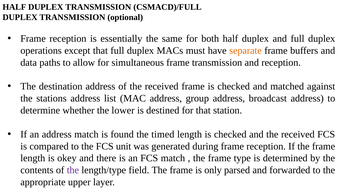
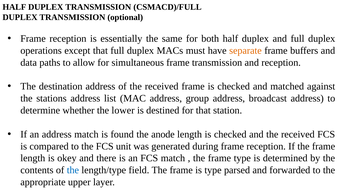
timed: timed -> anode
the at (73, 170) colour: purple -> blue
is only: only -> type
